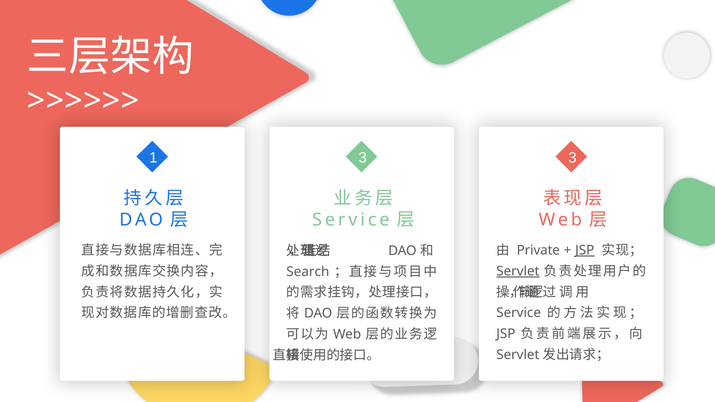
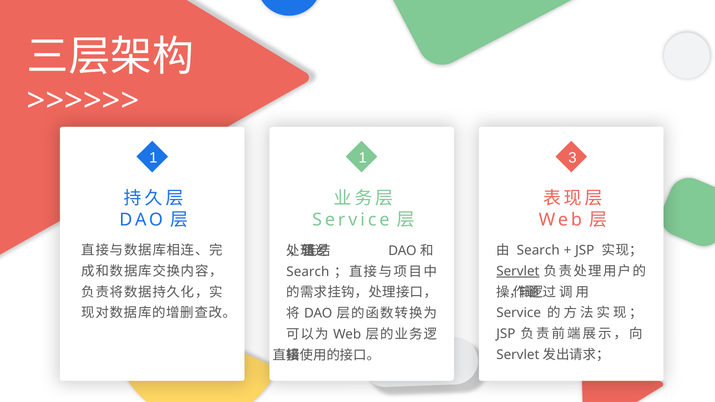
1 3: 3 -> 1
Private at (538, 251): Private -> Search
JSP at (585, 251) underline: present -> none
